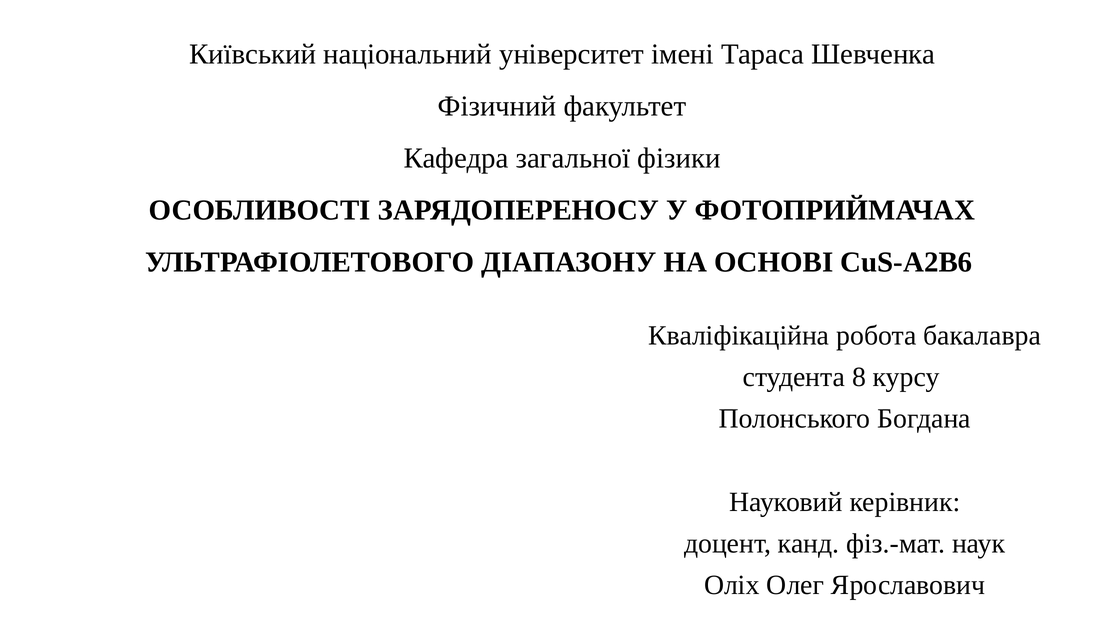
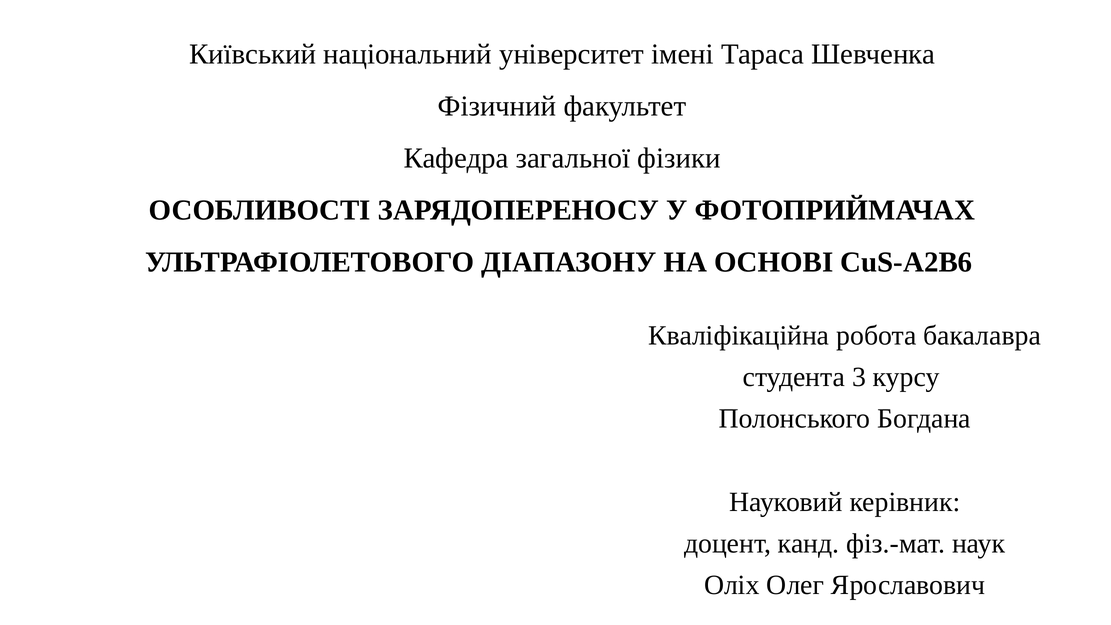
8: 8 -> 3
